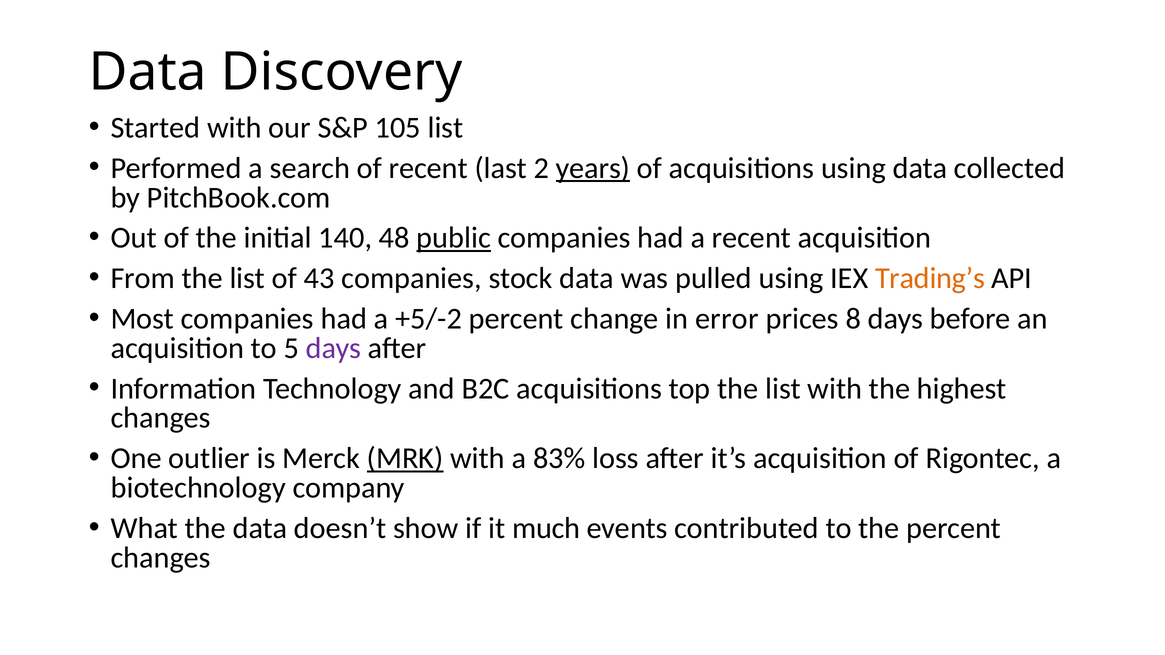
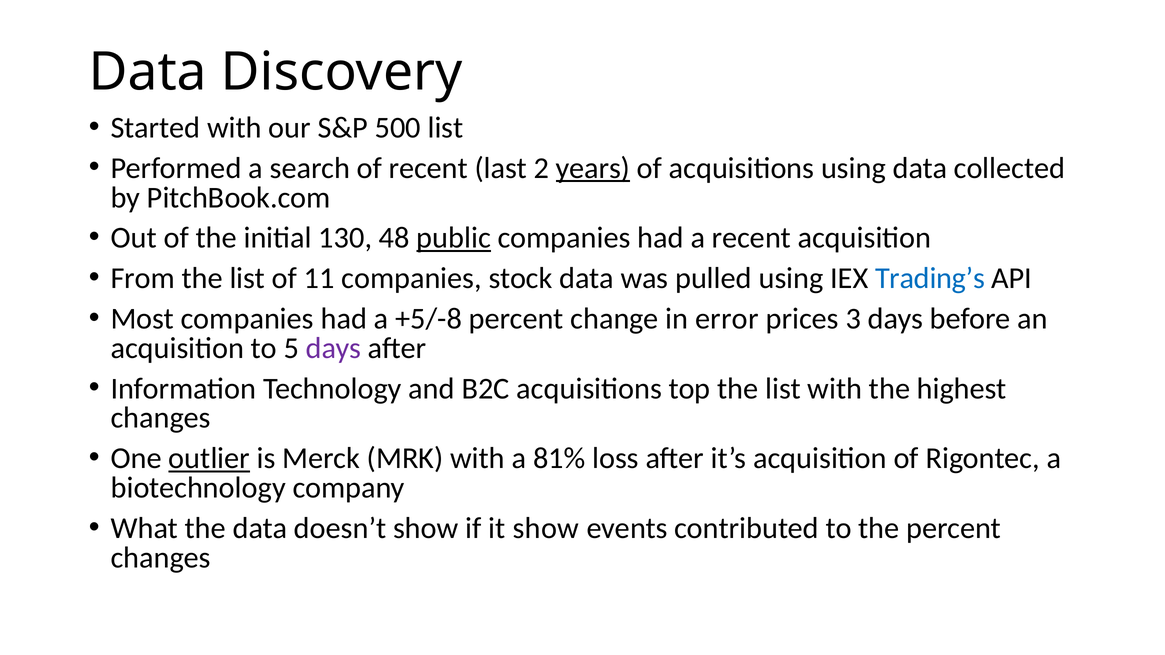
105: 105 -> 500
140: 140 -> 130
43: 43 -> 11
Trading’s colour: orange -> blue
+5/-2: +5/-2 -> +5/-8
8: 8 -> 3
outlier underline: none -> present
MRK underline: present -> none
83%: 83% -> 81%
it much: much -> show
